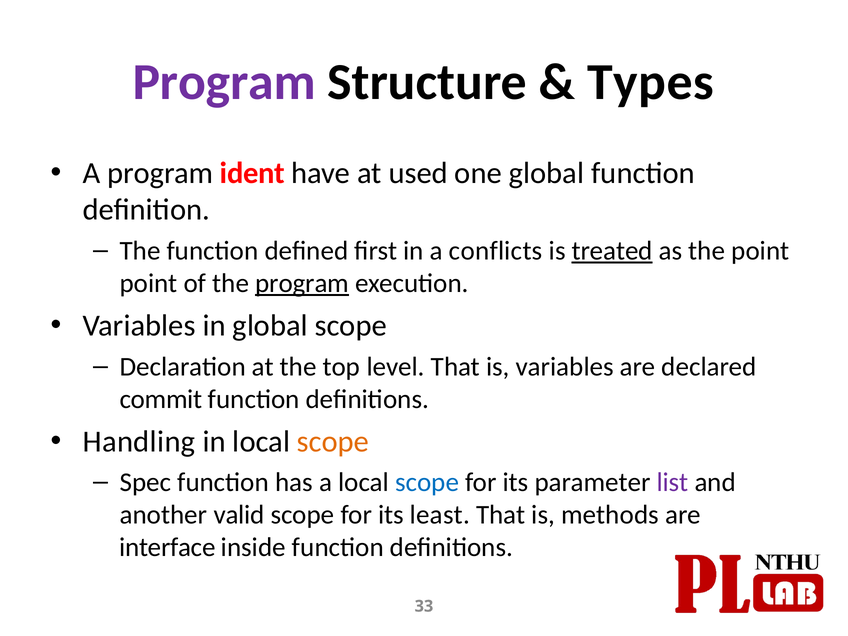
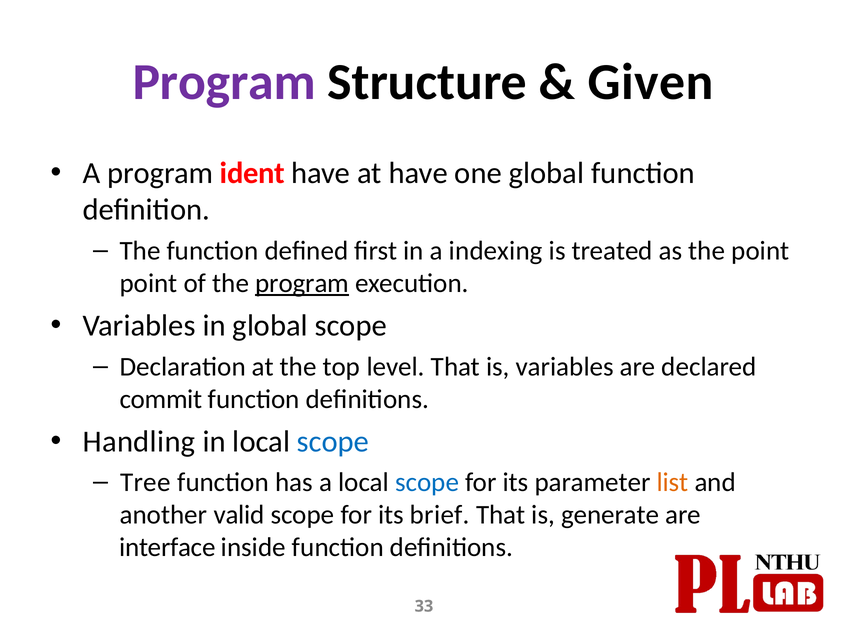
Types: Types -> Given
at used: used -> have
conflicts: conflicts -> indexing
treated underline: present -> none
scope at (333, 442) colour: orange -> blue
Spec: Spec -> Tree
list colour: purple -> orange
least: least -> brief
methods: methods -> generate
